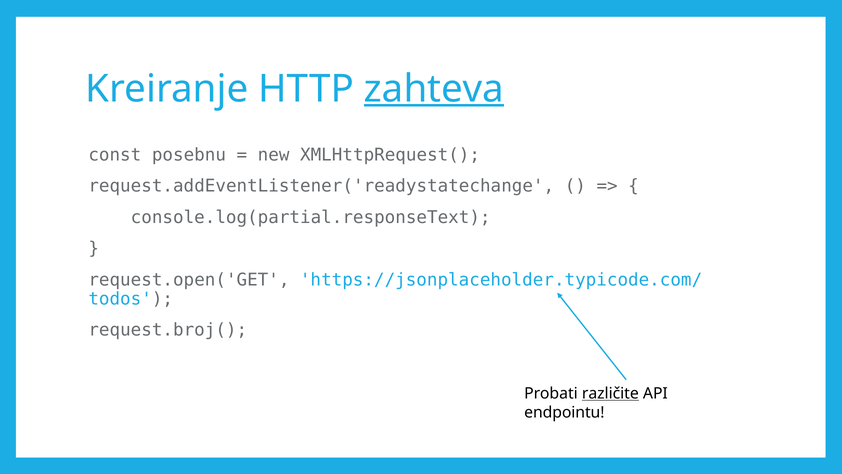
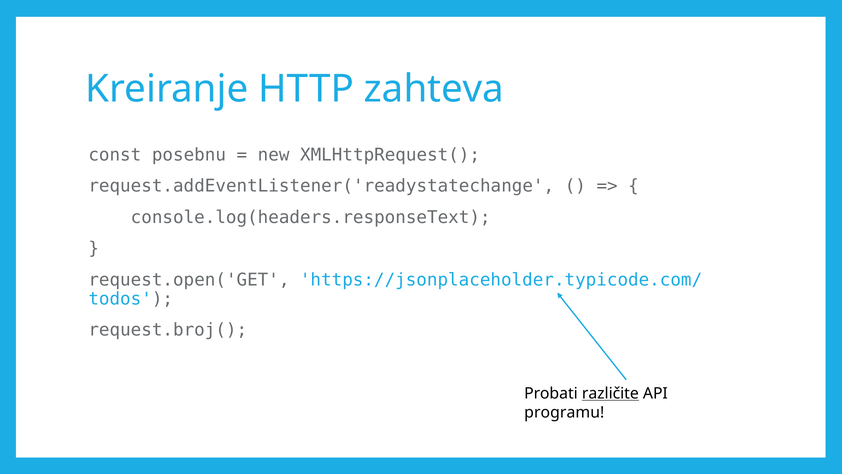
zahteva underline: present -> none
console.log(partial.responseText: console.log(partial.responseText -> console.log(headers.responseText
endpointu: endpointu -> programu
